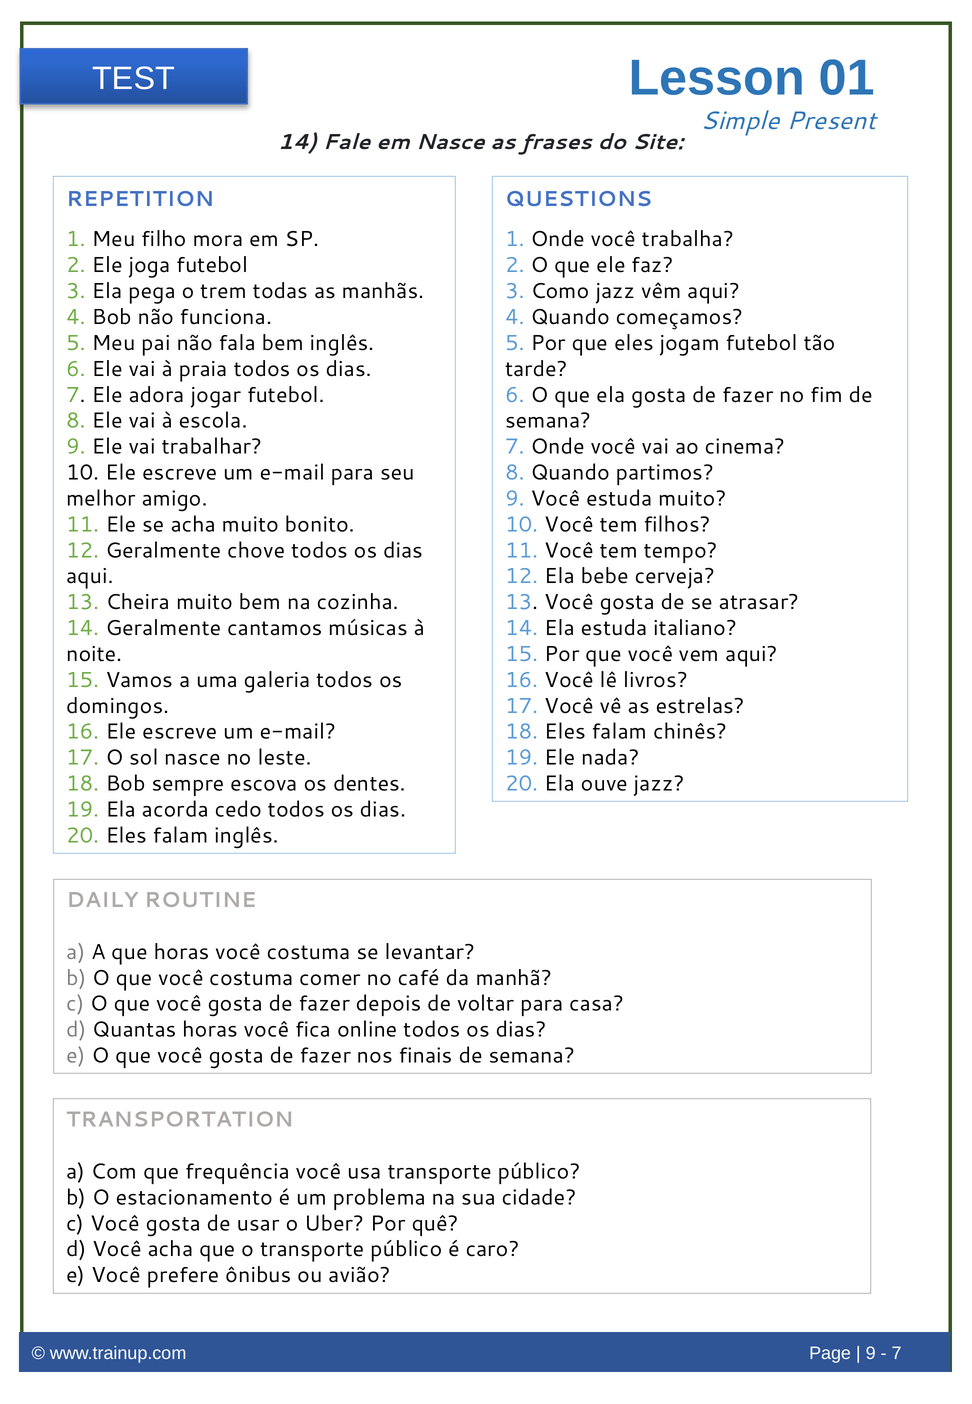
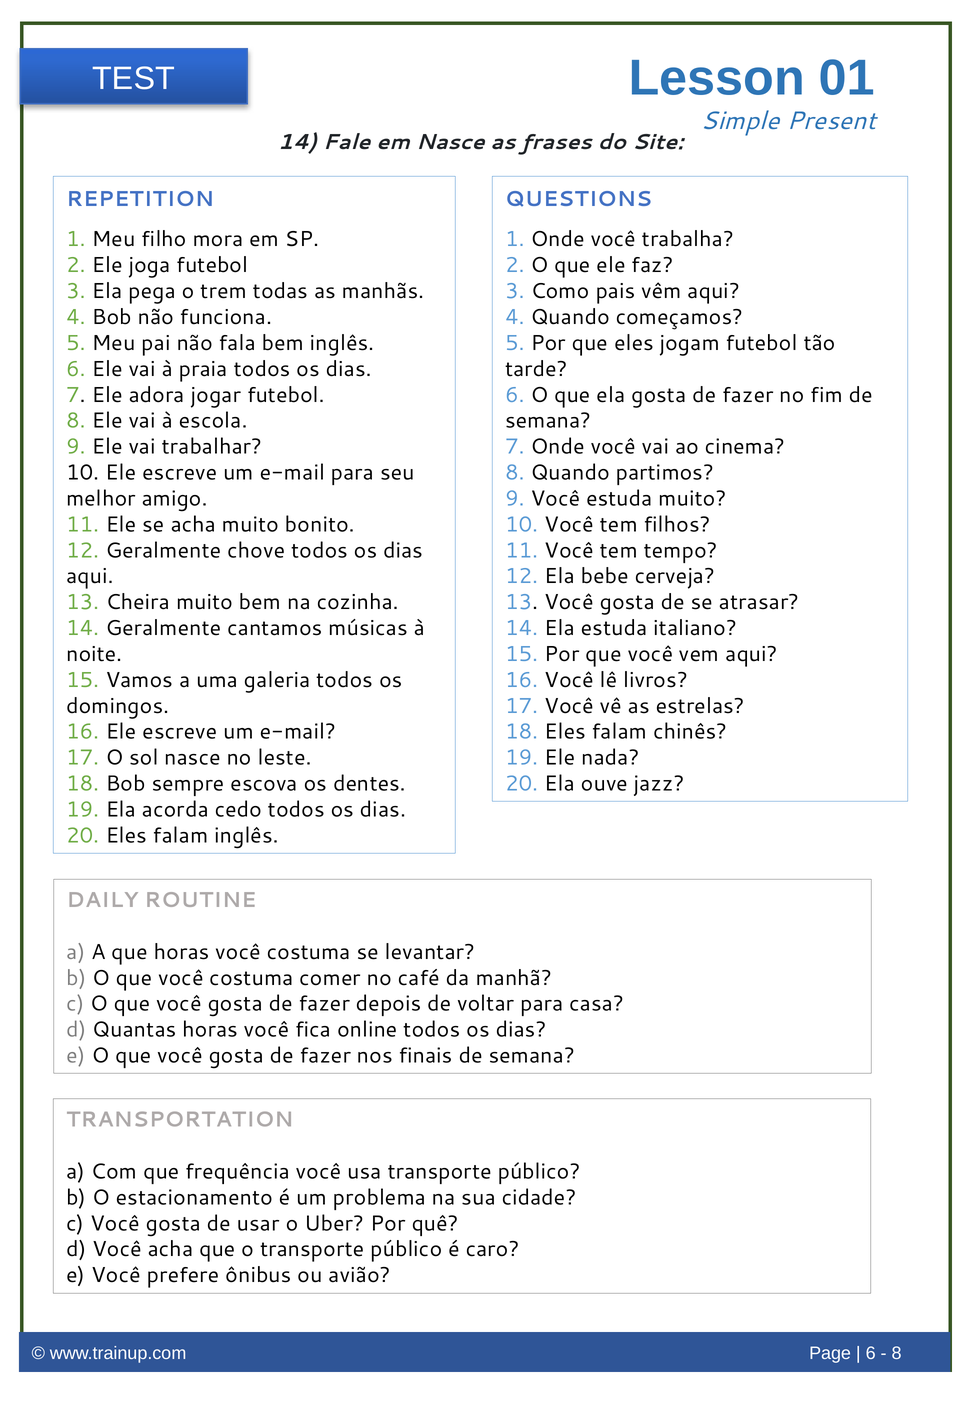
Como jazz: jazz -> pais
9 at (871, 1353): 9 -> 6
7 at (897, 1353): 7 -> 8
